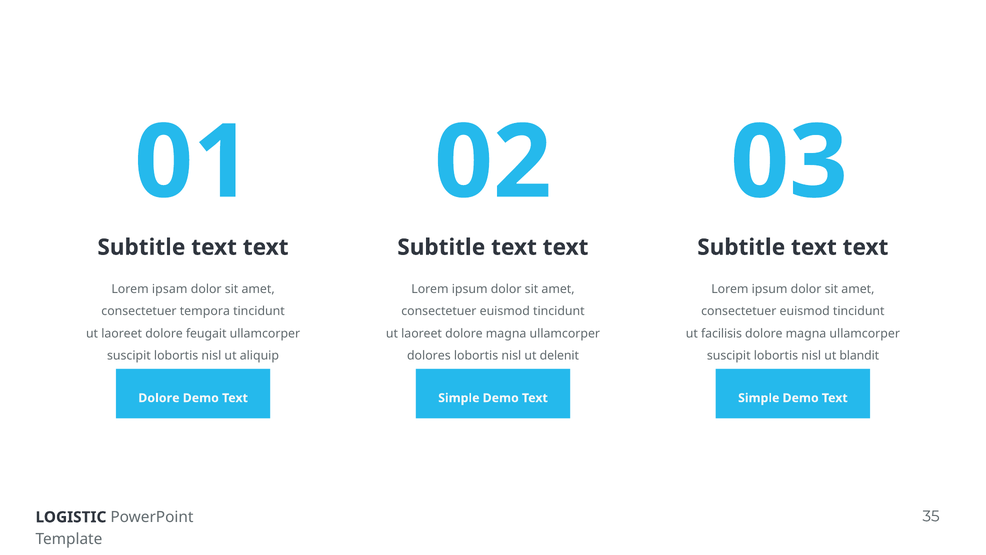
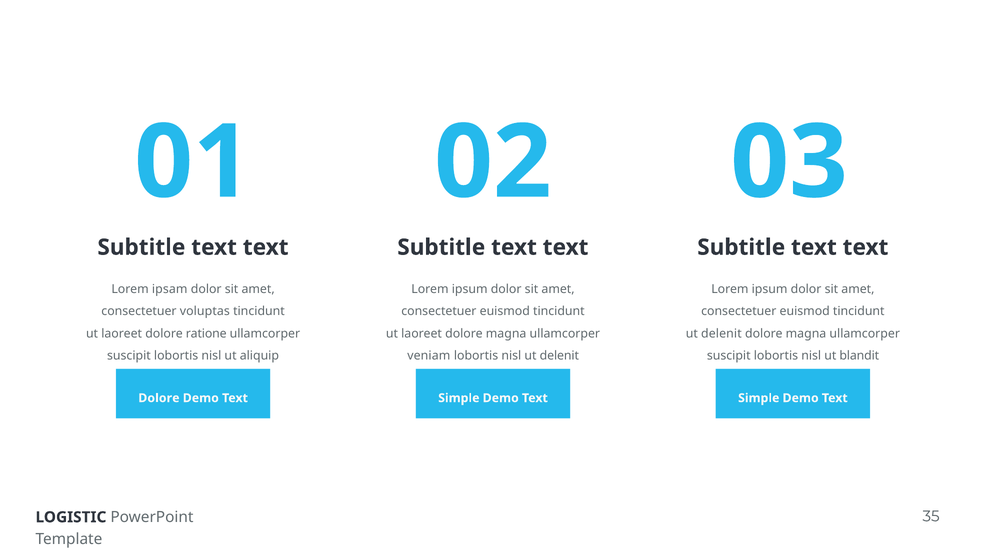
tempora: tempora -> voluptas
feugait: feugait -> ratione
facilisis at (722, 333): facilisis -> delenit
dolores: dolores -> veniam
